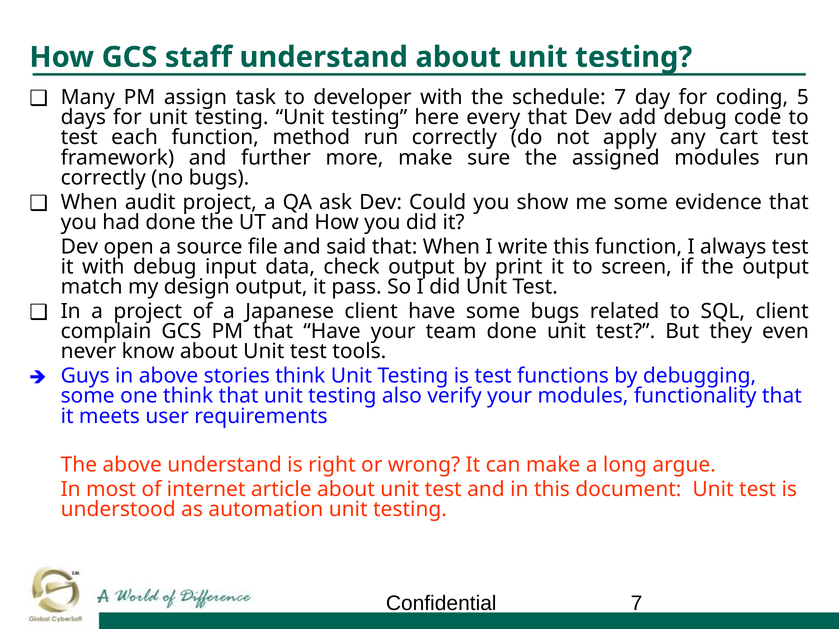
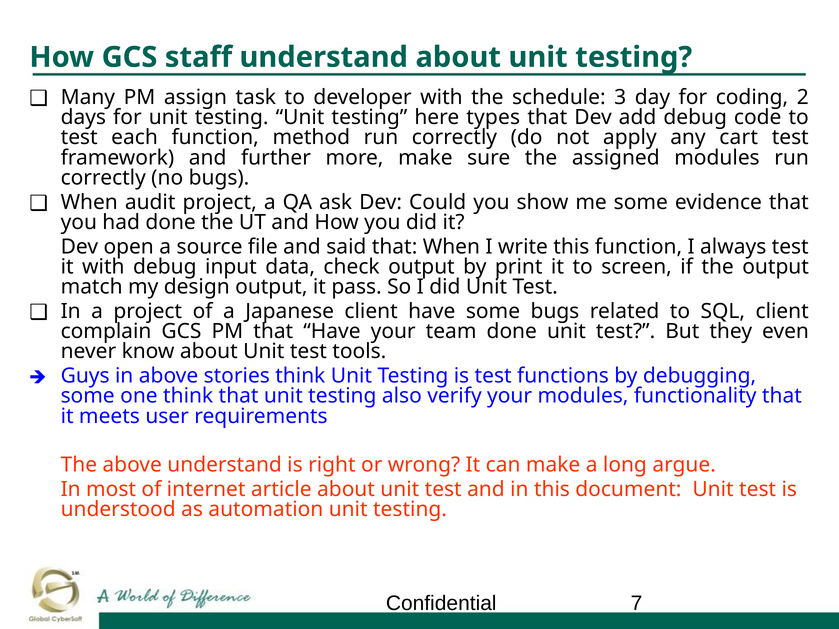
schedule 7: 7 -> 3
5: 5 -> 2
every: every -> types
